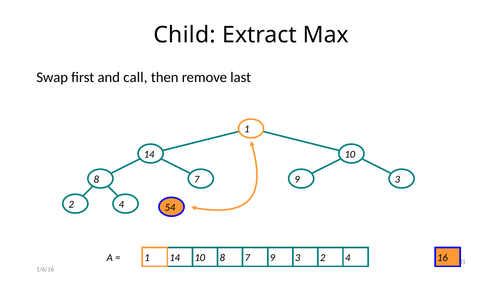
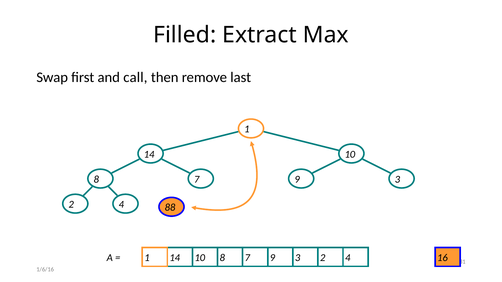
Child: Child -> Filled
54: 54 -> 88
